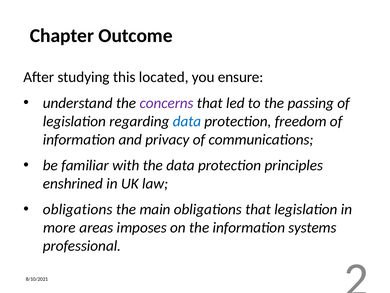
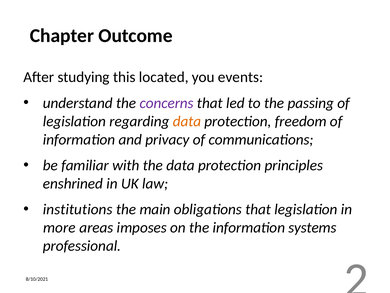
ensure: ensure -> events
data at (187, 121) colour: blue -> orange
obligations at (78, 209): obligations -> institutions
